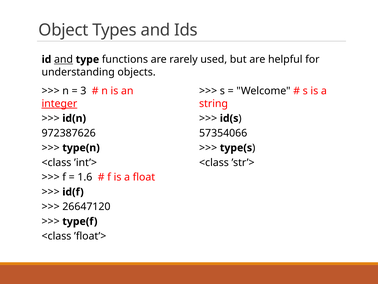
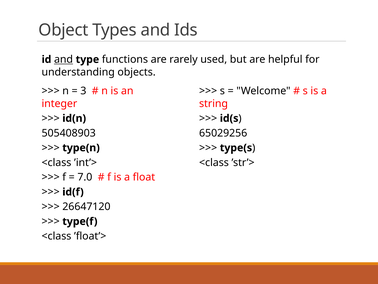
integer underline: present -> none
972387626: 972387626 -> 505408903
57354066: 57354066 -> 65029256
1.6: 1.6 -> 7.0
